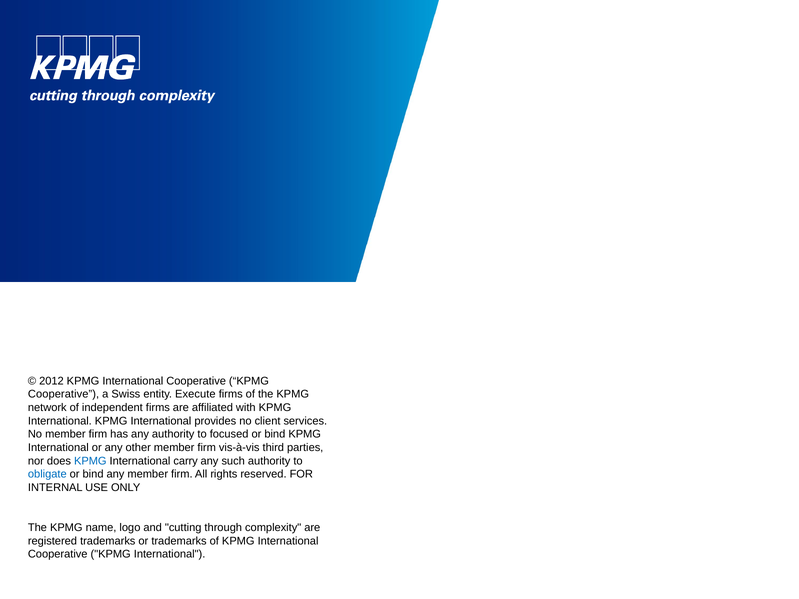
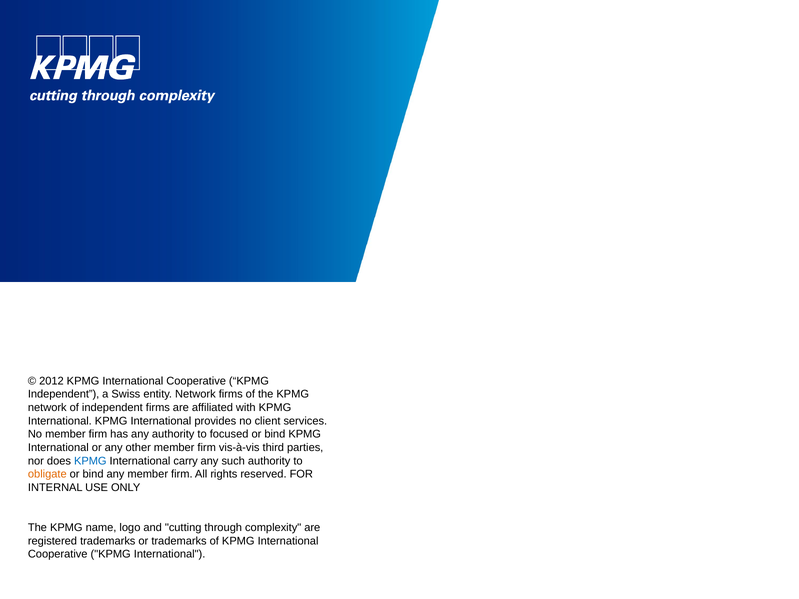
Cooperative at (64, 394): Cooperative -> Independent
entity Execute: Execute -> Network
obligate colour: blue -> orange
